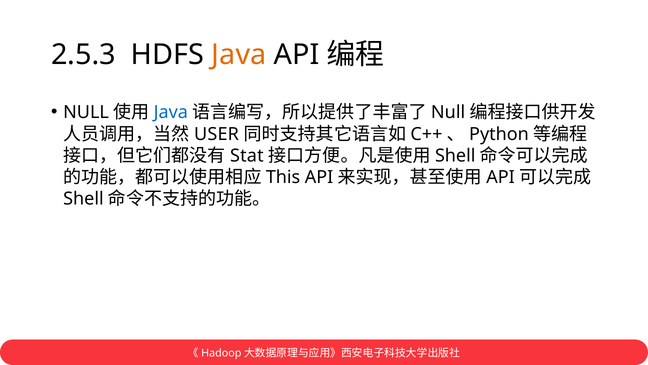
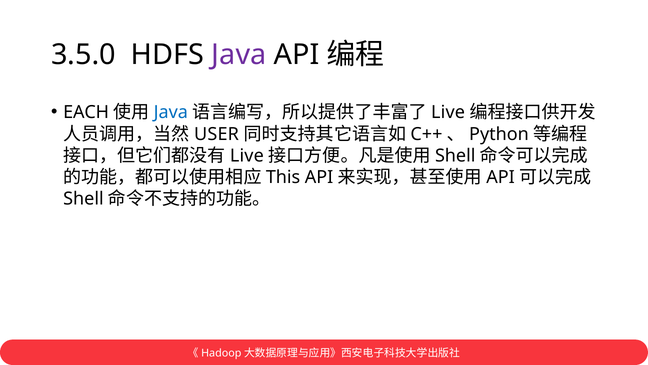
2.5.3: 2.5.3 -> 3.5.0
Java at (239, 54) colour: orange -> purple
NULL at (86, 112): NULL -> EACH
Null at (448, 112): Null -> Live
Stat at (247, 156): Stat -> Live
